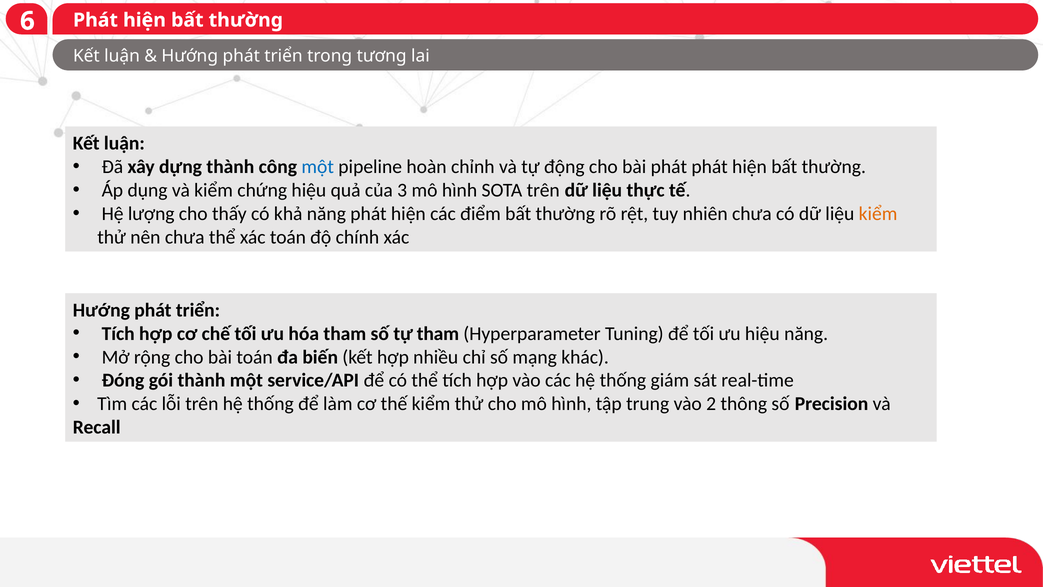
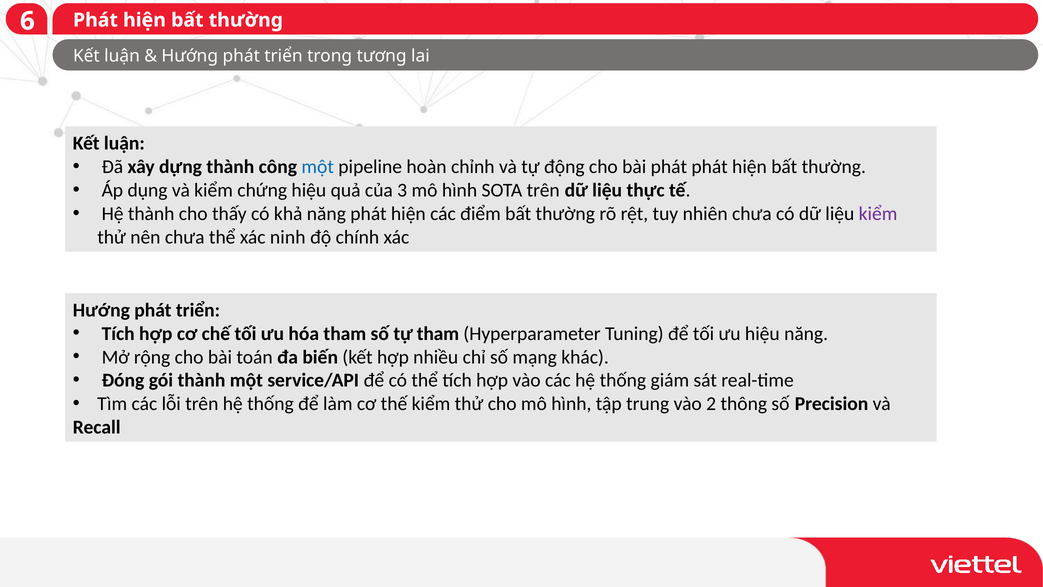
Hệ lượng: lượng -> thành
kiểm at (878, 214) colour: orange -> purple
xác toán: toán -> ninh
